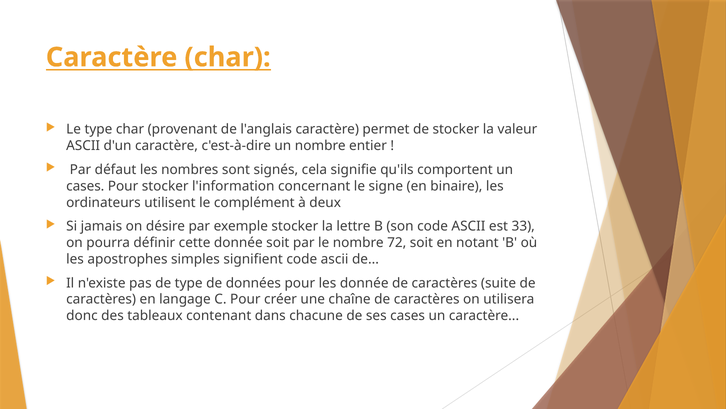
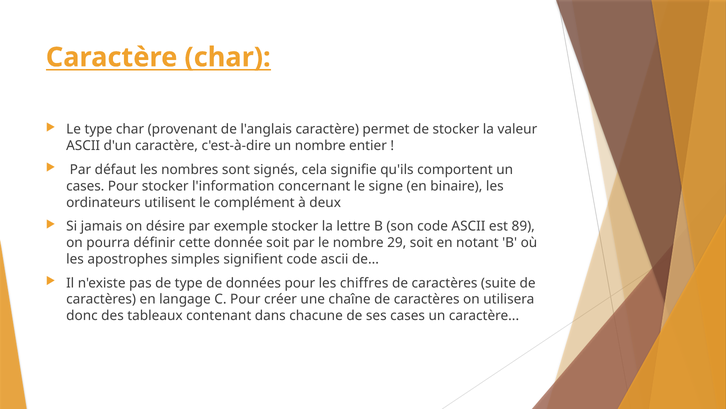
33: 33 -> 89
72: 72 -> 29
les donnée: donnée -> chiffres
